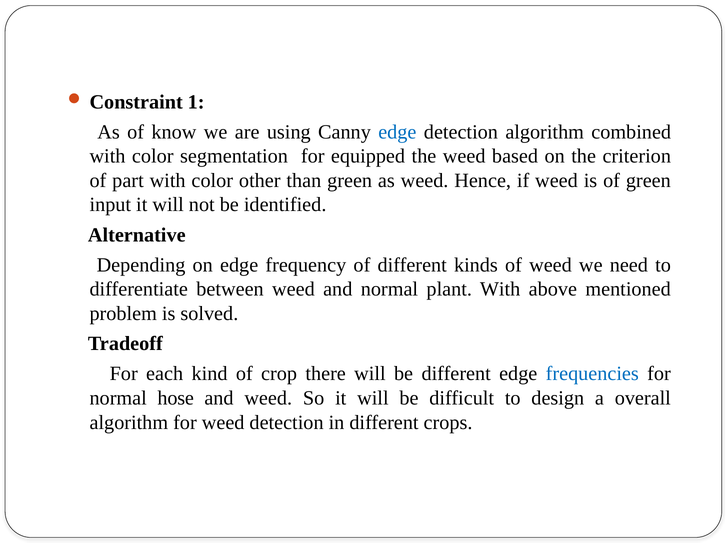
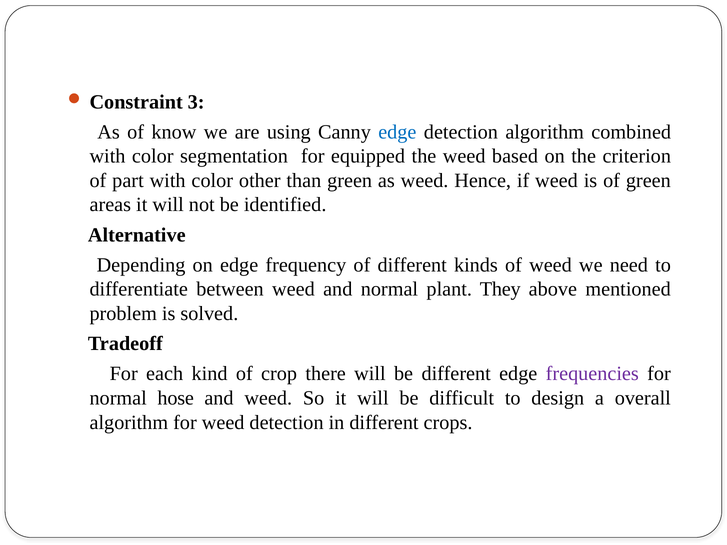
1: 1 -> 3
input: input -> areas
plant With: With -> They
frequencies colour: blue -> purple
